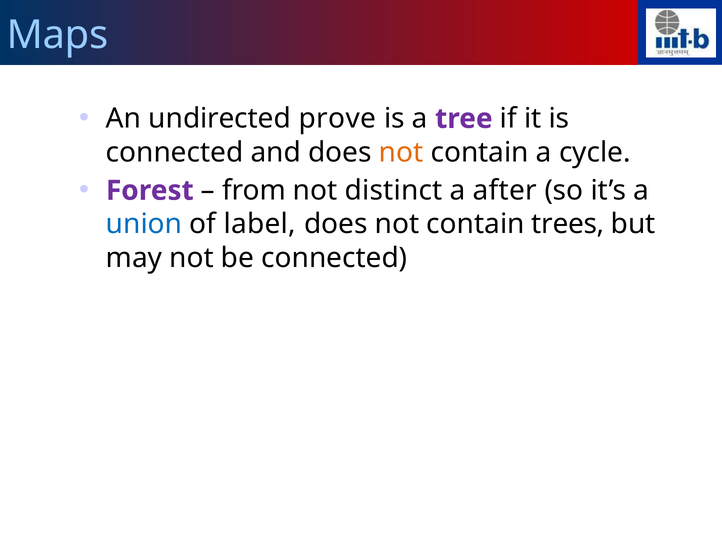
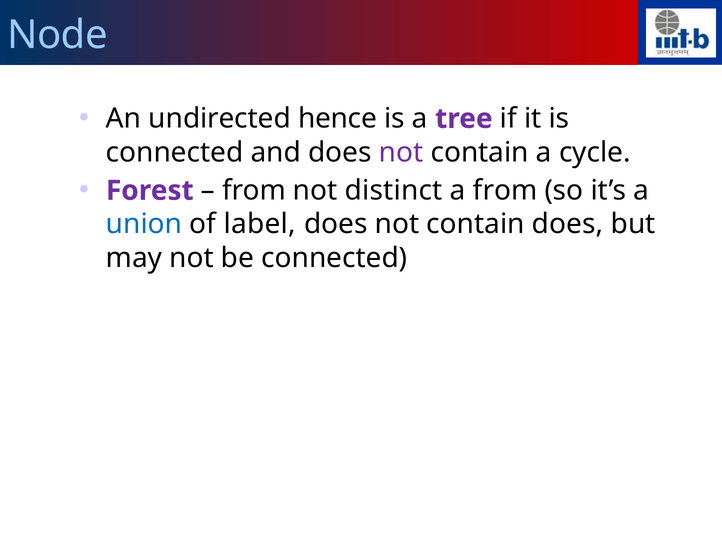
Maps: Maps -> Node
prove: prove -> hence
not at (401, 153) colour: orange -> purple
a after: after -> from
contain trees: trees -> does
